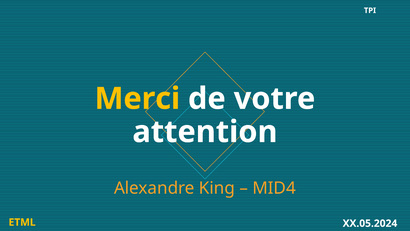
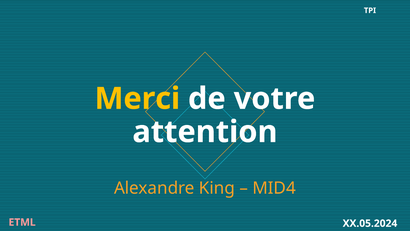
ETML colour: yellow -> pink
